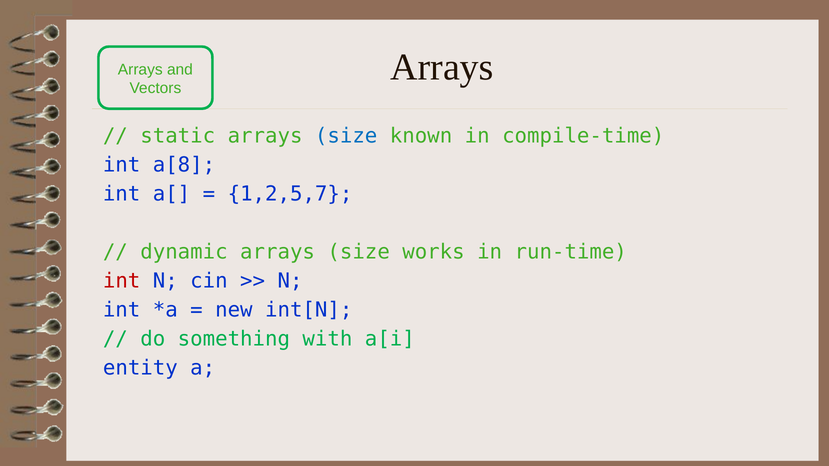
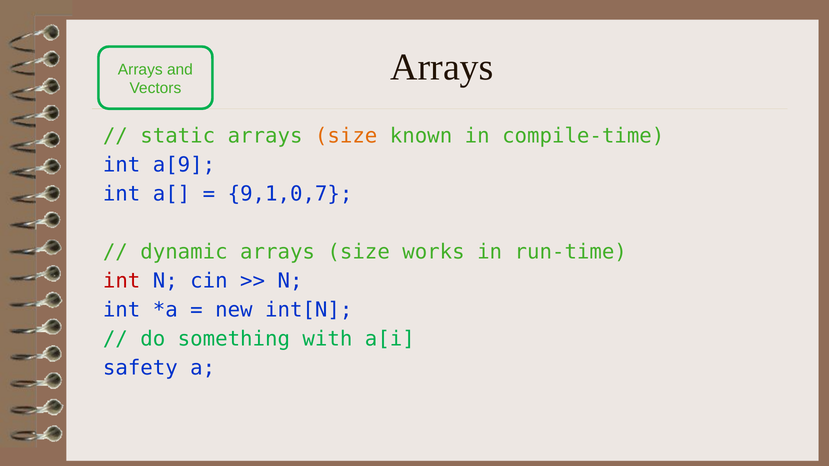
size at (346, 136) colour: blue -> orange
a[8: a[8 -> a[9
1,2,5,7: 1,2,5,7 -> 9,1,0,7
entity: entity -> safety
